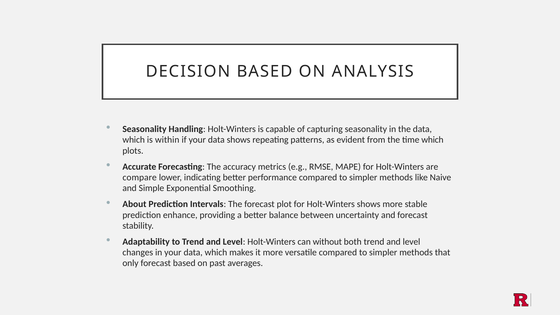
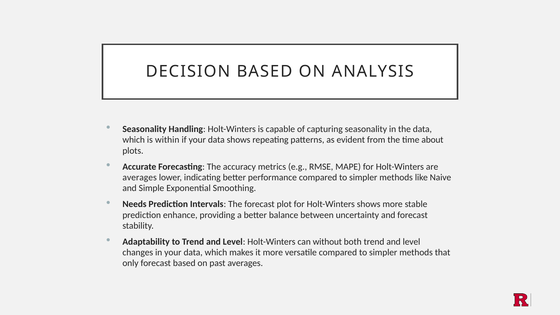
time which: which -> about
compare at (140, 177): compare -> averages
About: About -> Needs
